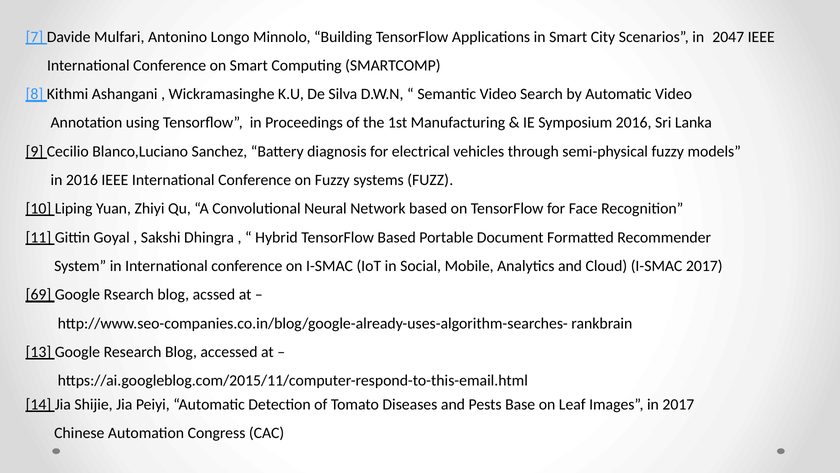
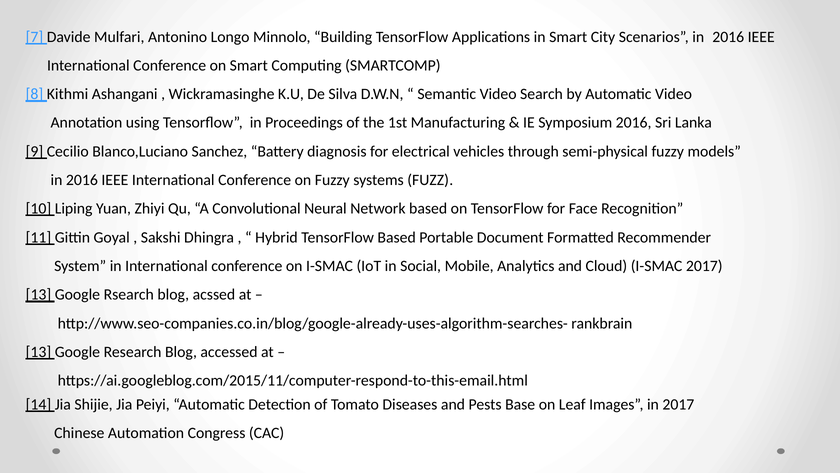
Scenarios in 2047: 2047 -> 2016
69 at (38, 294): 69 -> 13
